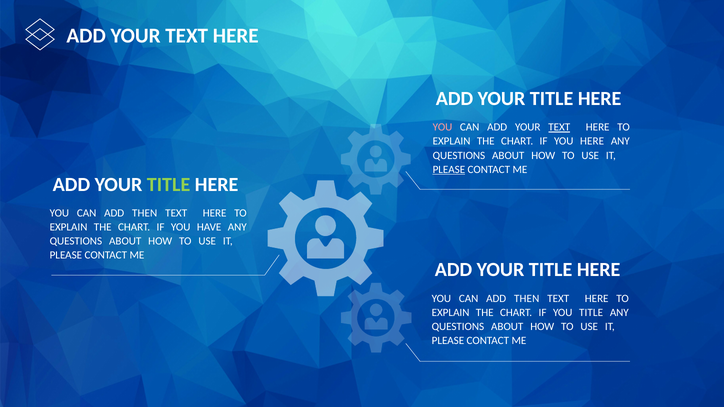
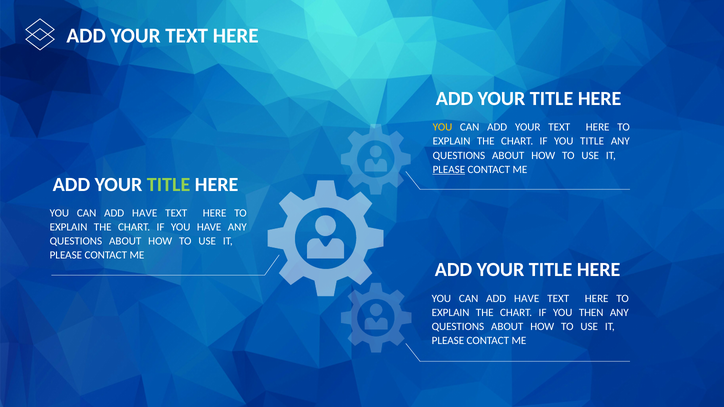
YOU at (442, 127) colour: pink -> yellow
TEXT at (559, 127) underline: present -> none
YOU HERE: HERE -> TITLE
THEN at (145, 213): THEN -> HAVE
THEN at (527, 299): THEN -> HAVE
YOU TITLE: TITLE -> THEN
